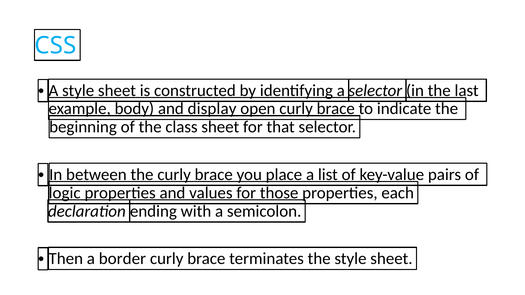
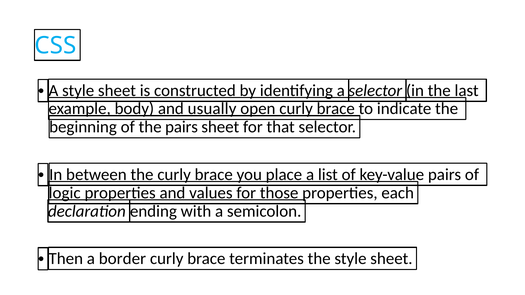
display: display -> usually
the class: class -> pairs
